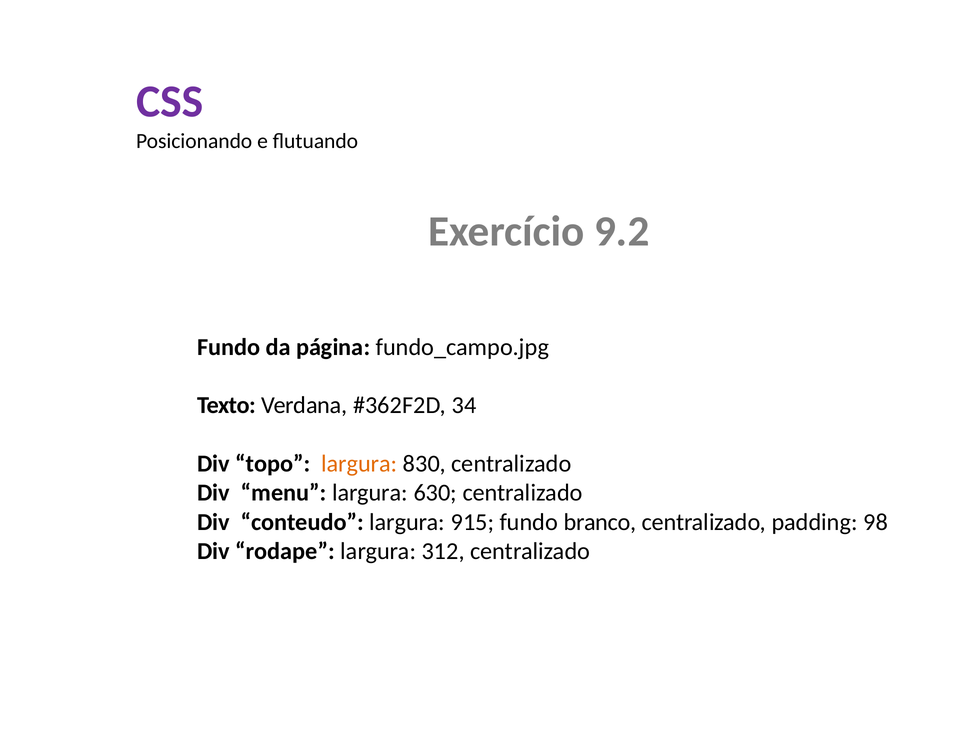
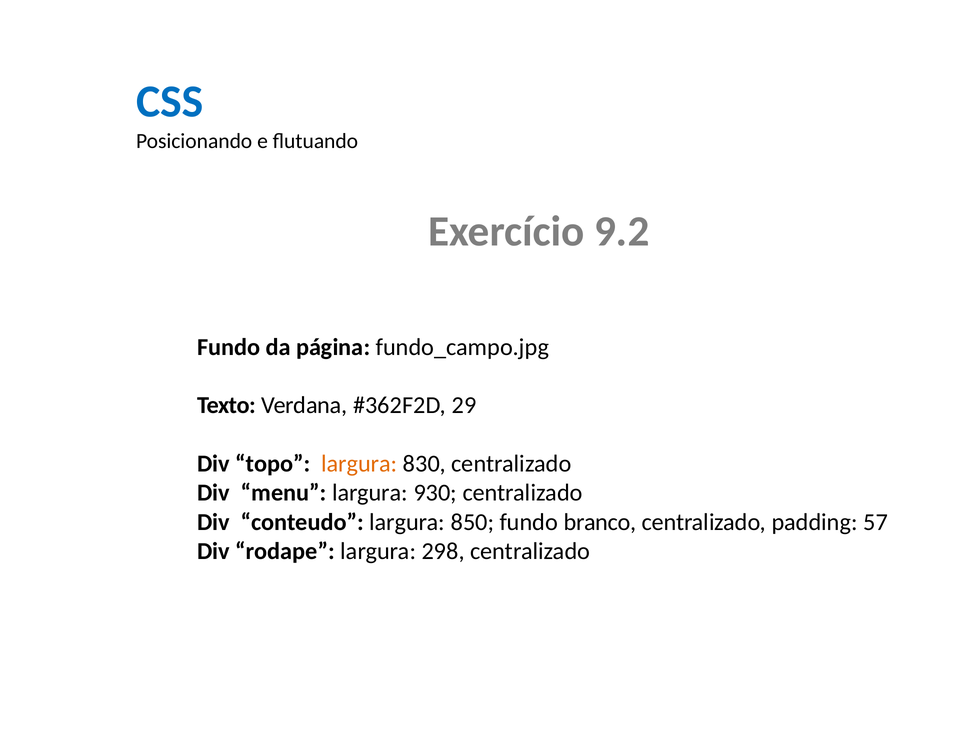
CSS colour: purple -> blue
34: 34 -> 29
630: 630 -> 930
915: 915 -> 850
98: 98 -> 57
312: 312 -> 298
